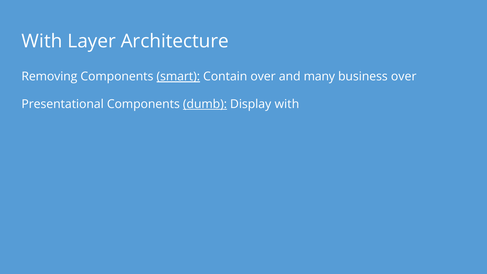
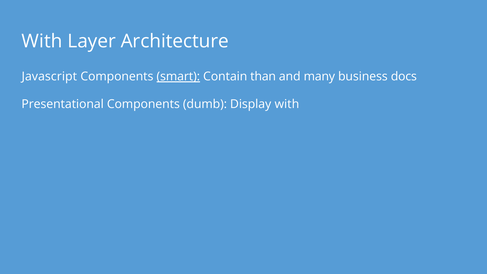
Removing: Removing -> Javascript
Contain over: over -> than
business over: over -> docs
dumb underline: present -> none
